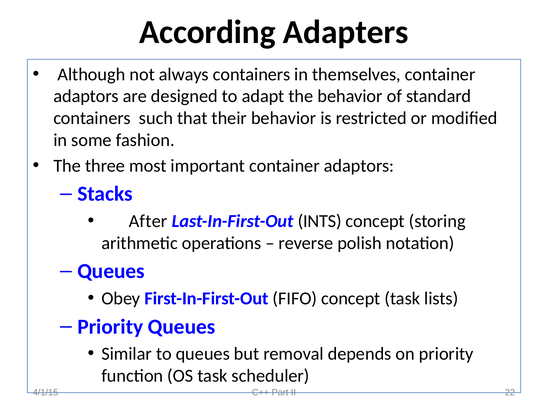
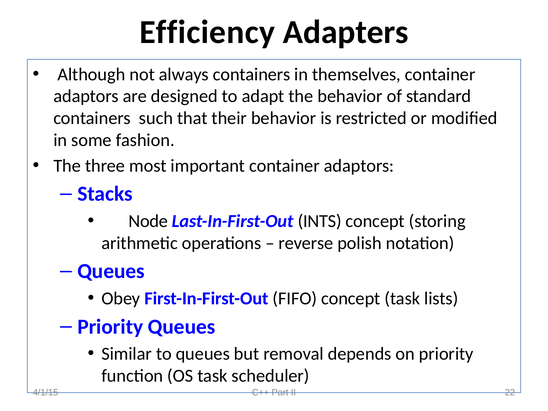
According: According -> Efficiency
After: After -> Node
